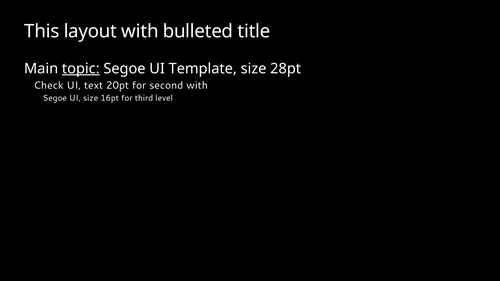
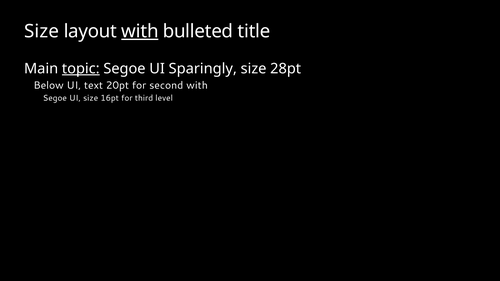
This at (42, 31): This -> Size
with at (140, 31) underline: none -> present
Template: Template -> Sparingly
Check: Check -> Below
